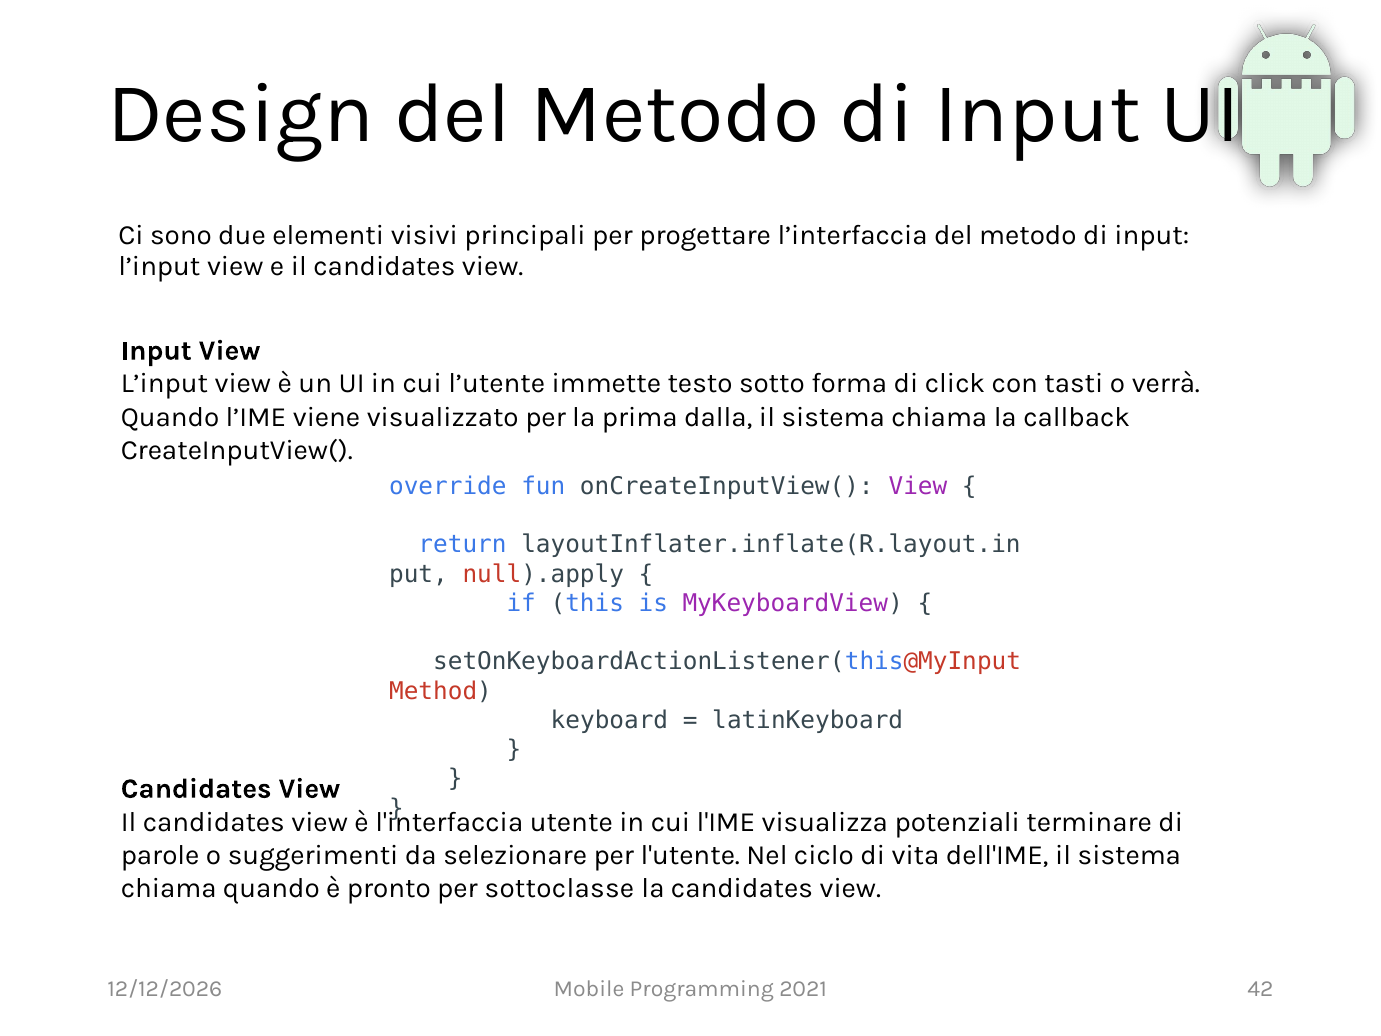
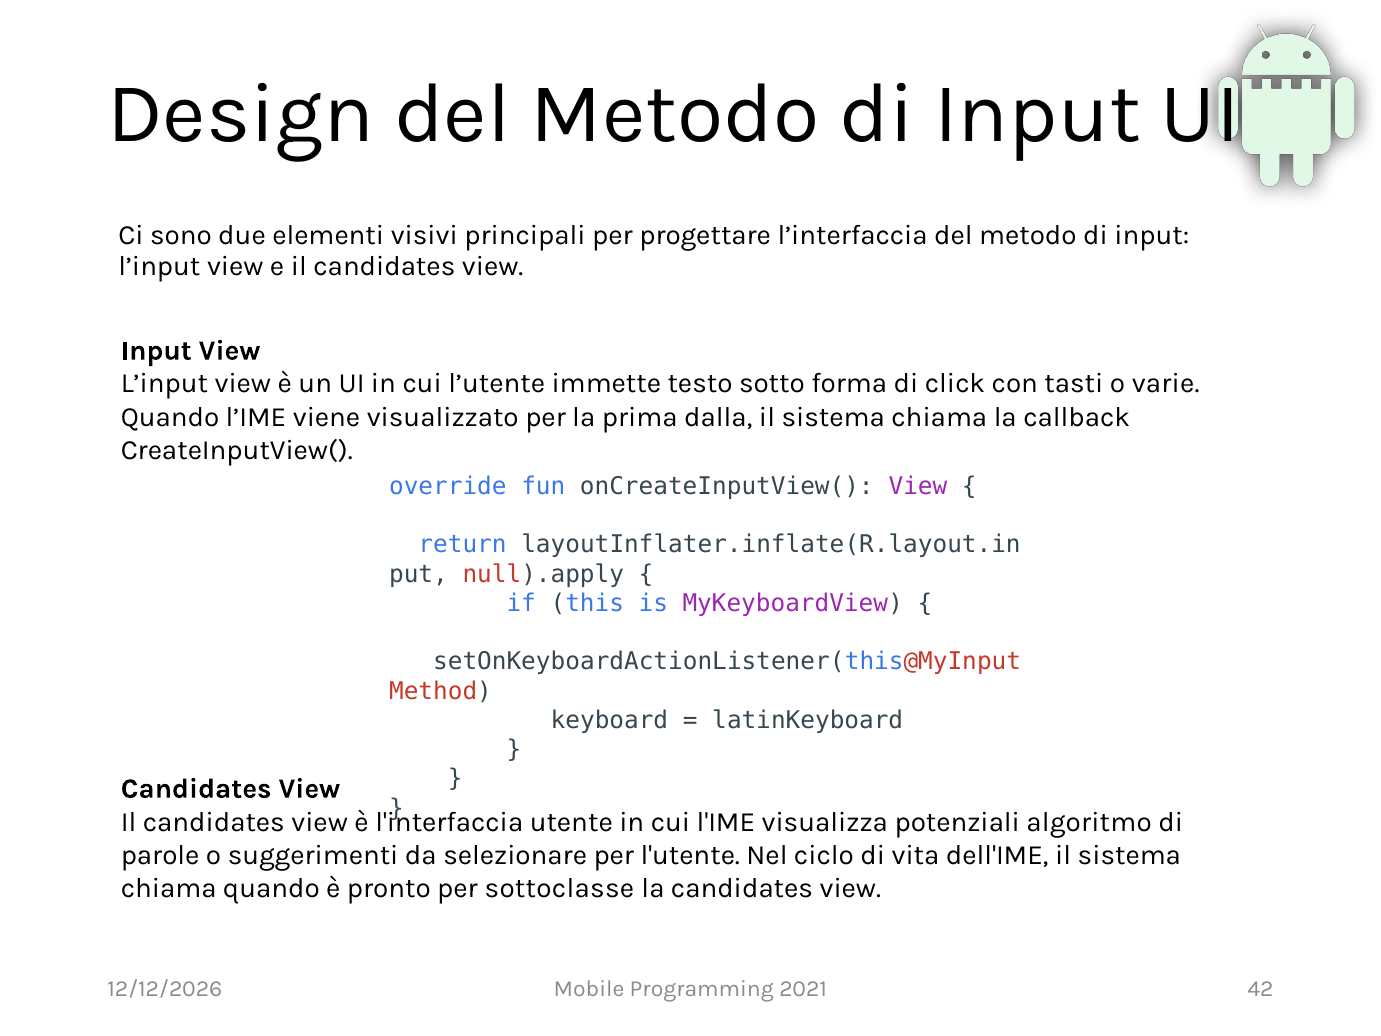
verrà: verrà -> varie
terminare: terminare -> algoritmo
